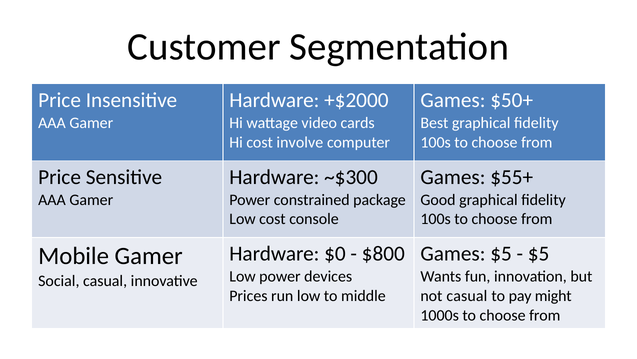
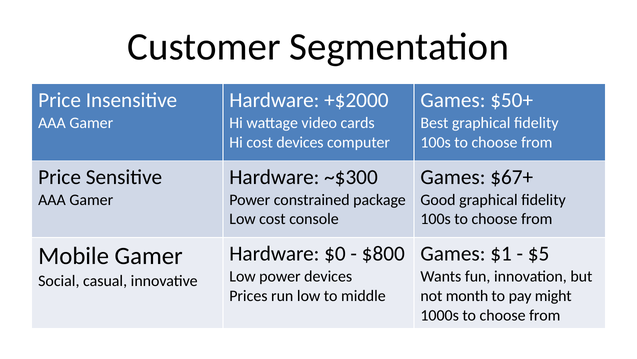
cost involve: involve -> devices
$55+: $55+ -> $67+
Games $5: $5 -> $1
not casual: casual -> month
